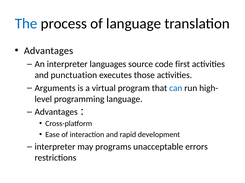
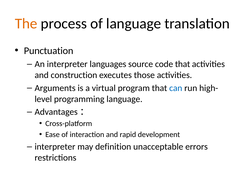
The colour: blue -> orange
Advantages: Advantages -> Punctuation
code first: first -> that
punctuation: punctuation -> construction
programs: programs -> definition
